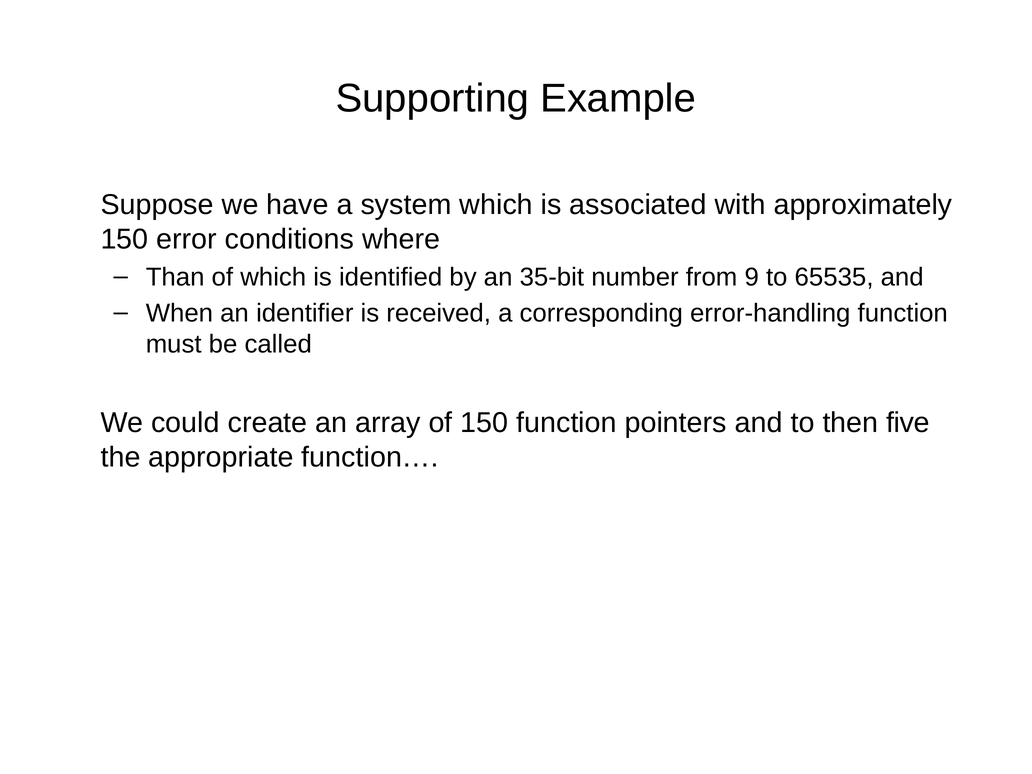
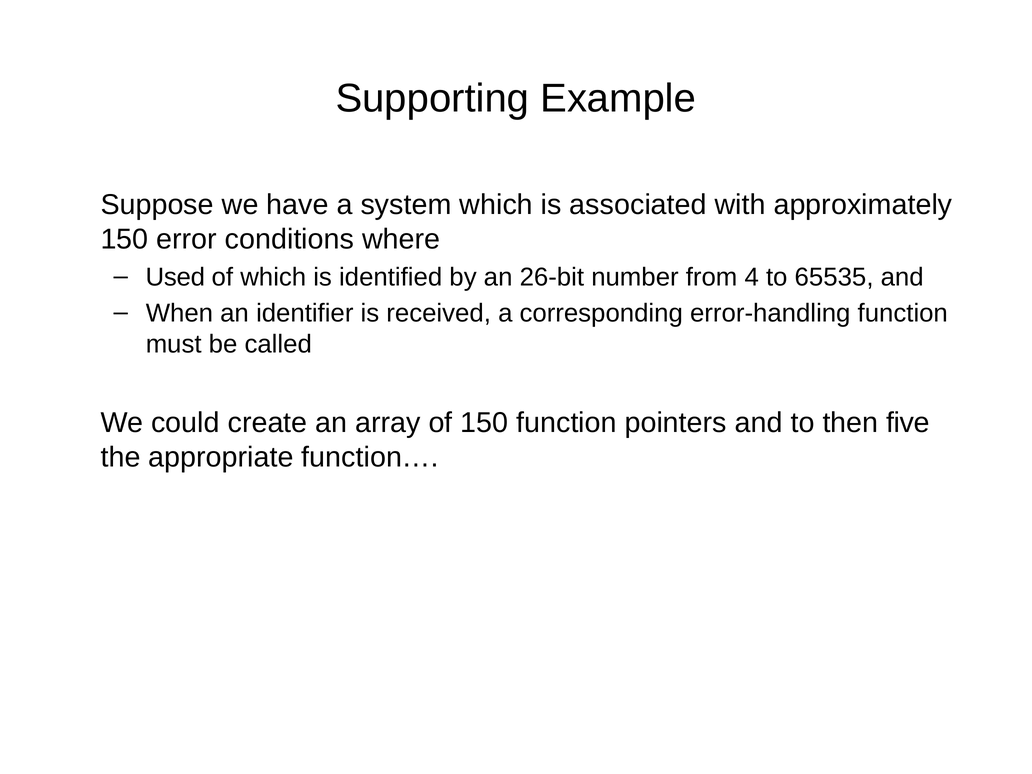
Than: Than -> Used
35-bit: 35-bit -> 26-bit
9: 9 -> 4
